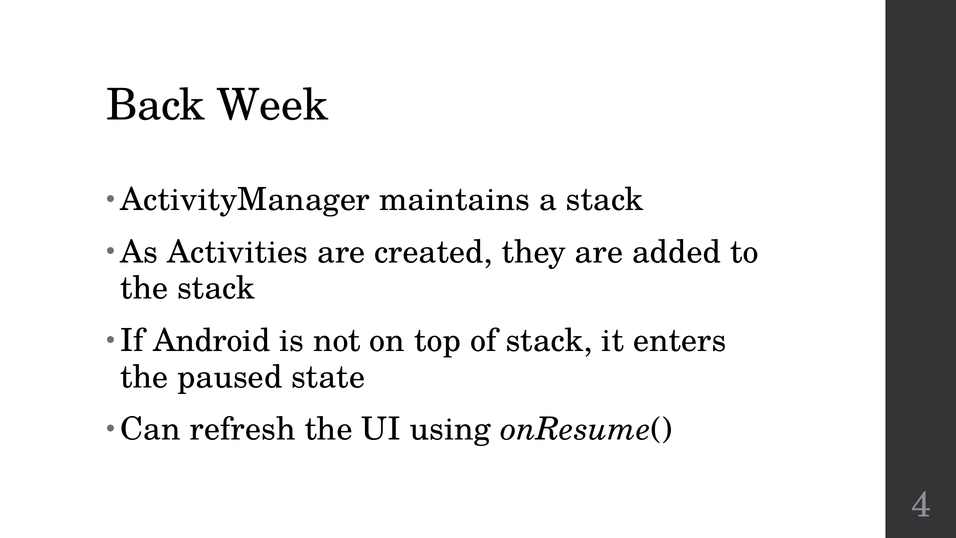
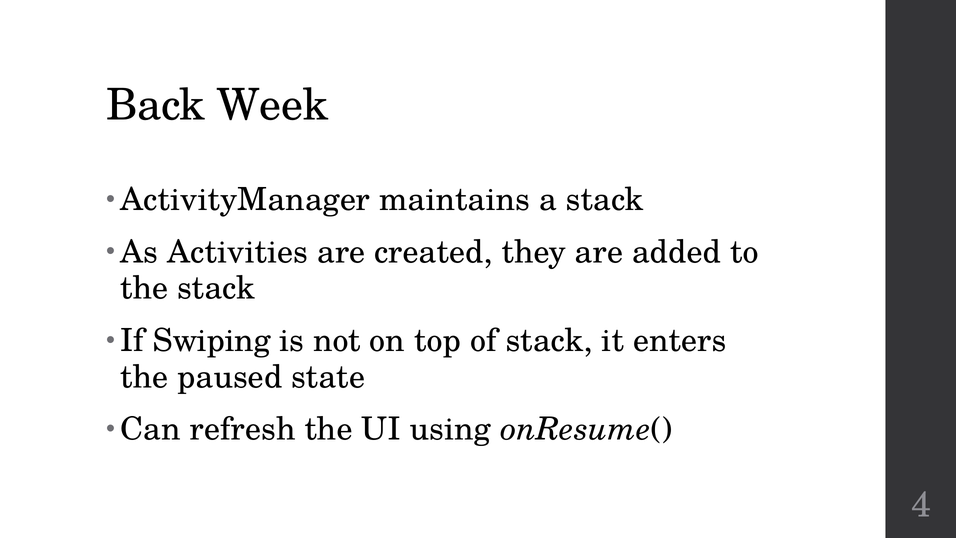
Android: Android -> Swiping
